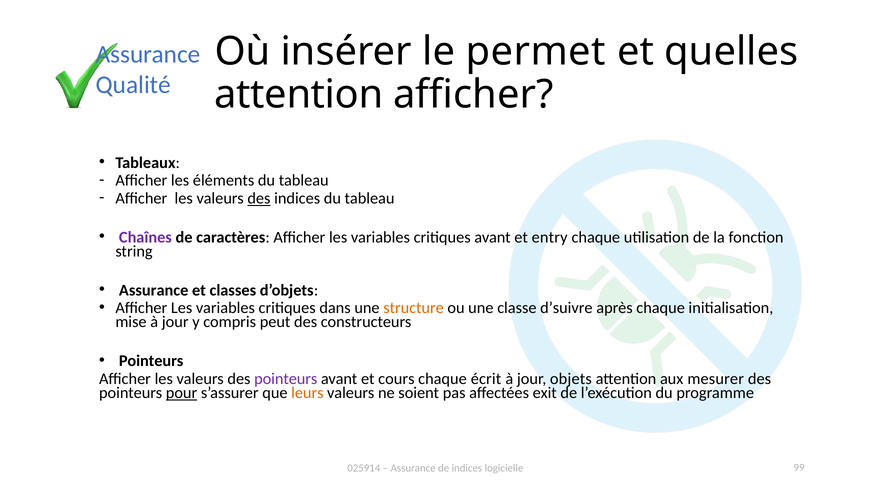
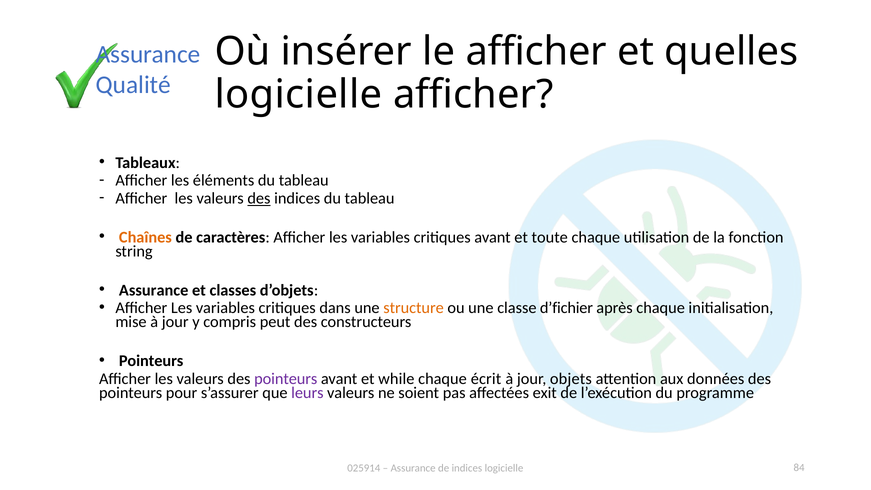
le permet: permet -> afficher
attention at (299, 95): attention -> logicielle
Chaînes colour: purple -> orange
entry: entry -> toute
d’suivre: d’suivre -> d’fichier
cours: cours -> while
mesurer: mesurer -> données
pour underline: present -> none
leurs colour: orange -> purple
99: 99 -> 84
